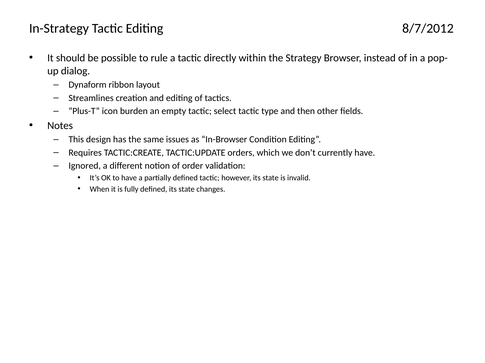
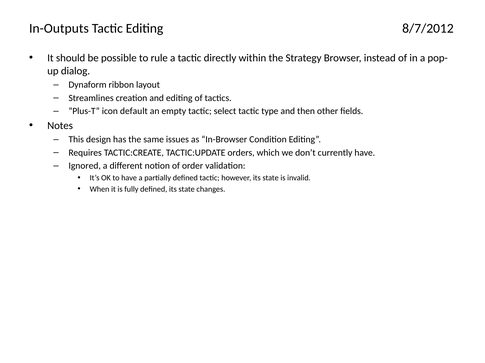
In-Strategy: In-Strategy -> In-Outputs
burden: burden -> default
